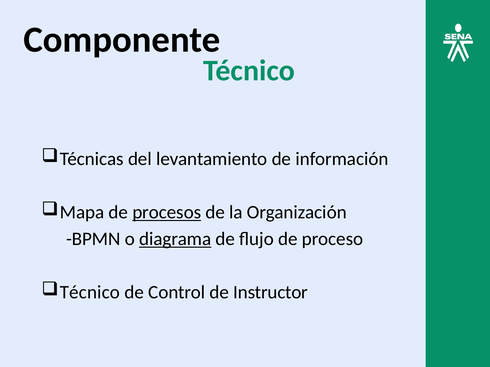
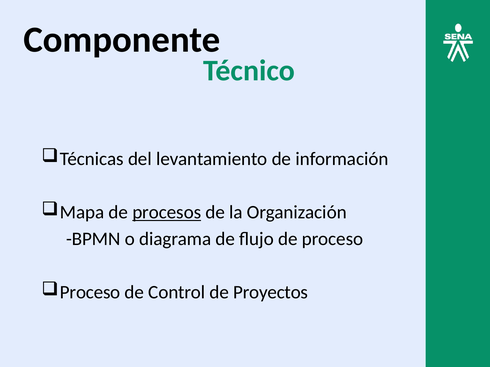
diagrama underline: present -> none
Técnico at (90, 293): Técnico -> Proceso
Instructor: Instructor -> Proyectos
